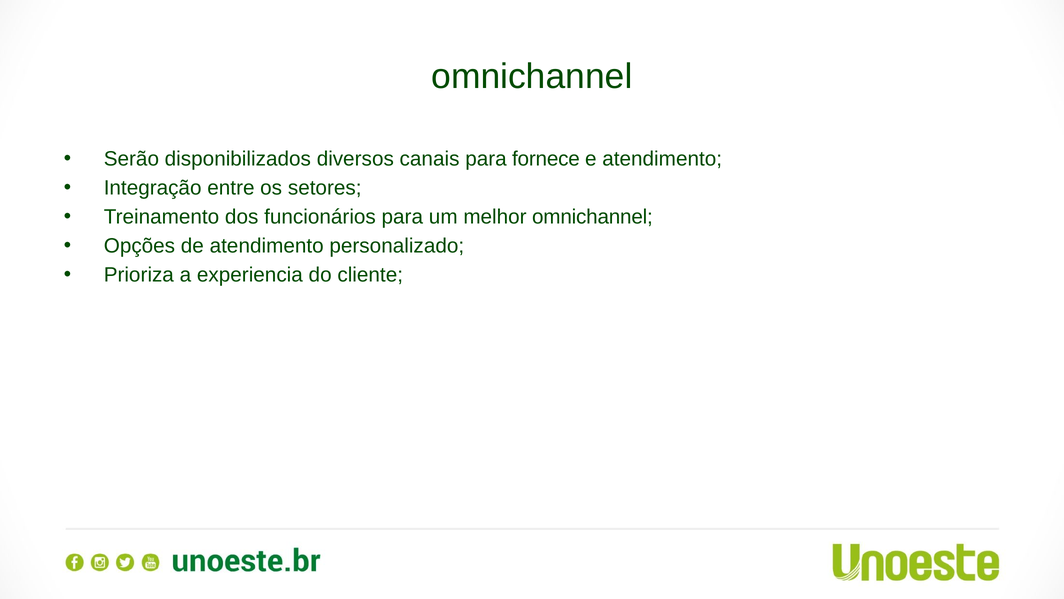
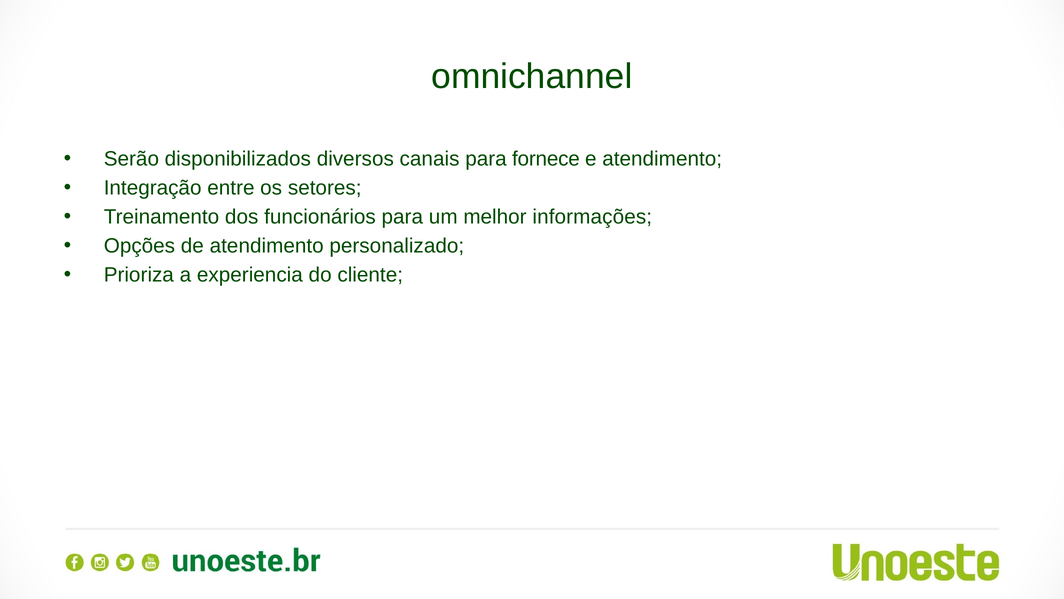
melhor omnichannel: omnichannel -> informações
